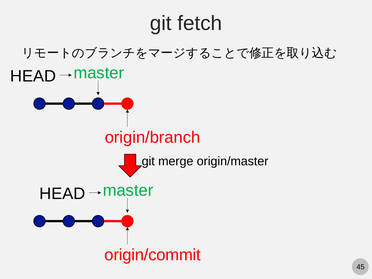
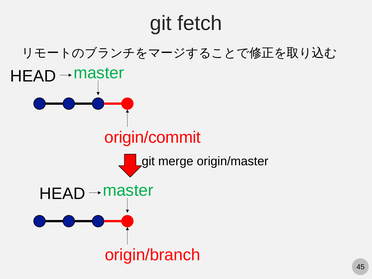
origin/branch: origin/branch -> origin/commit
origin/commit: origin/commit -> origin/branch
